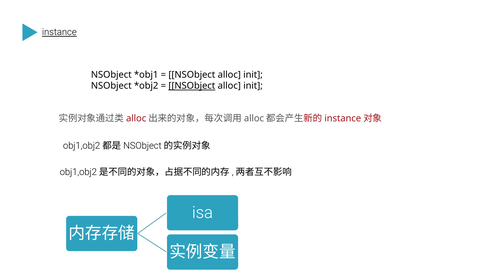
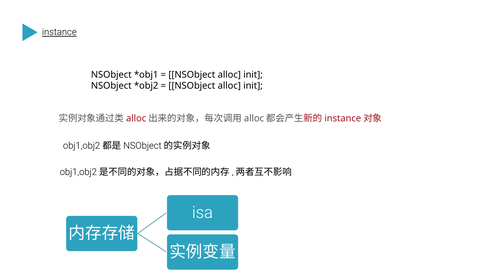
NSObject at (192, 86) underline: present -> none
